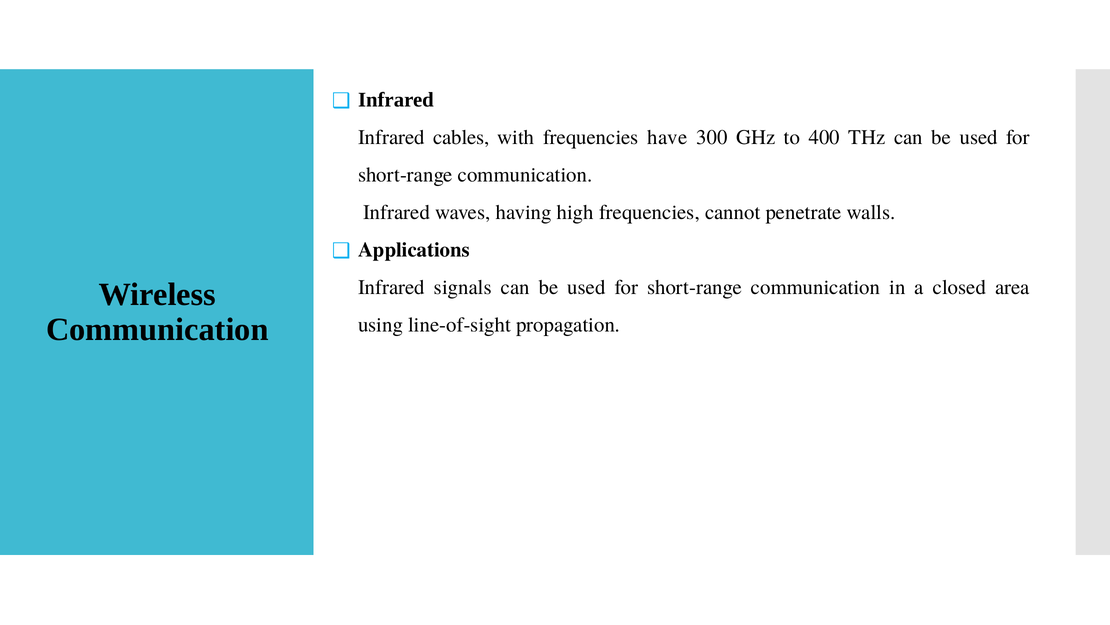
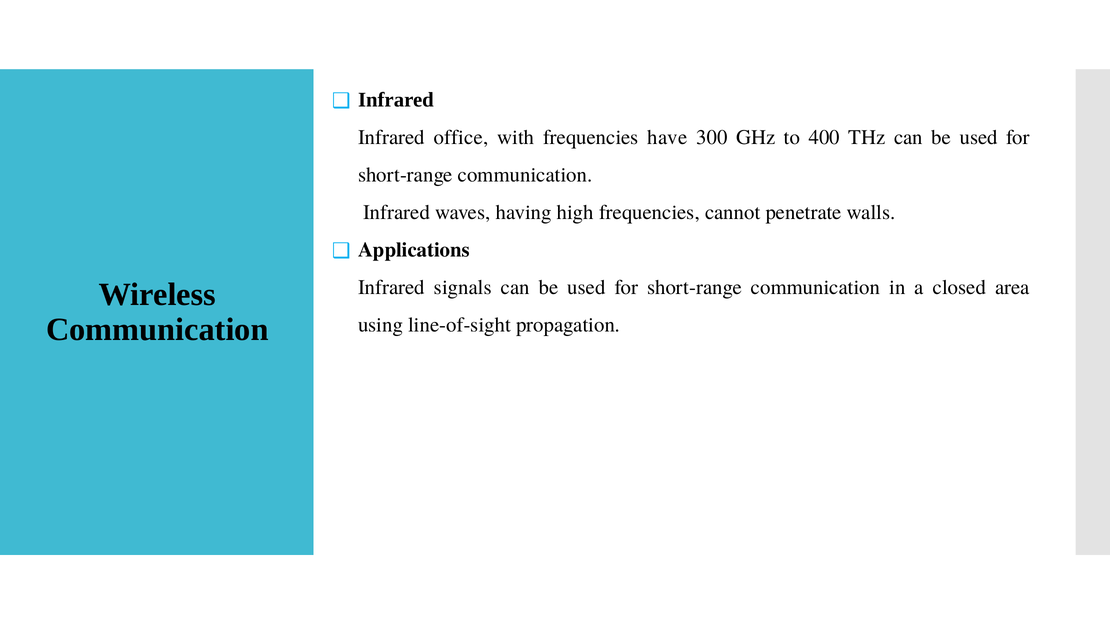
cables: cables -> office
